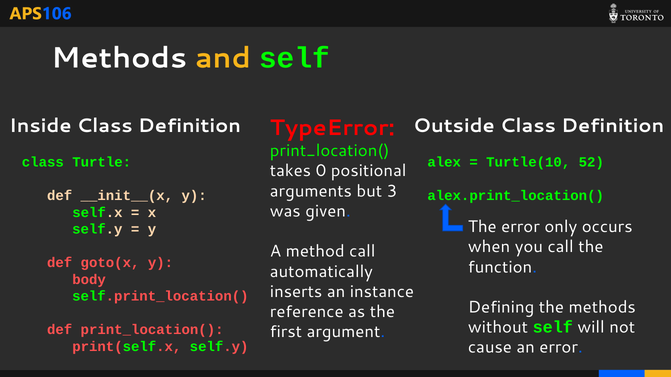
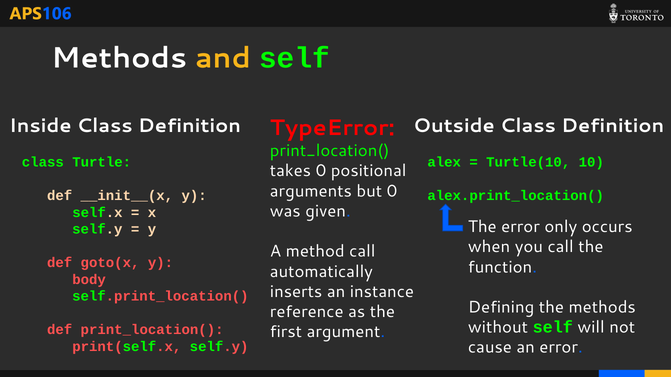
52: 52 -> 10
but 3: 3 -> 0
